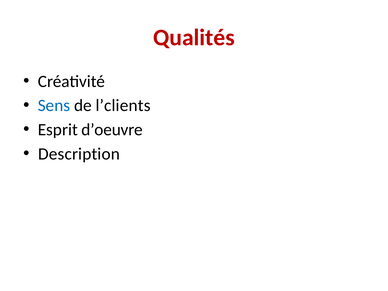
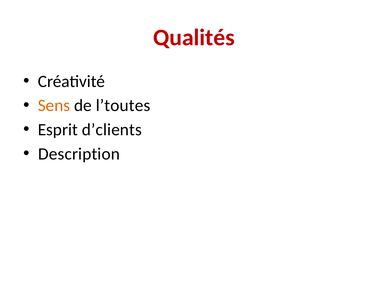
Sens colour: blue -> orange
l’clients: l’clients -> l’toutes
d’oeuvre: d’oeuvre -> d’clients
